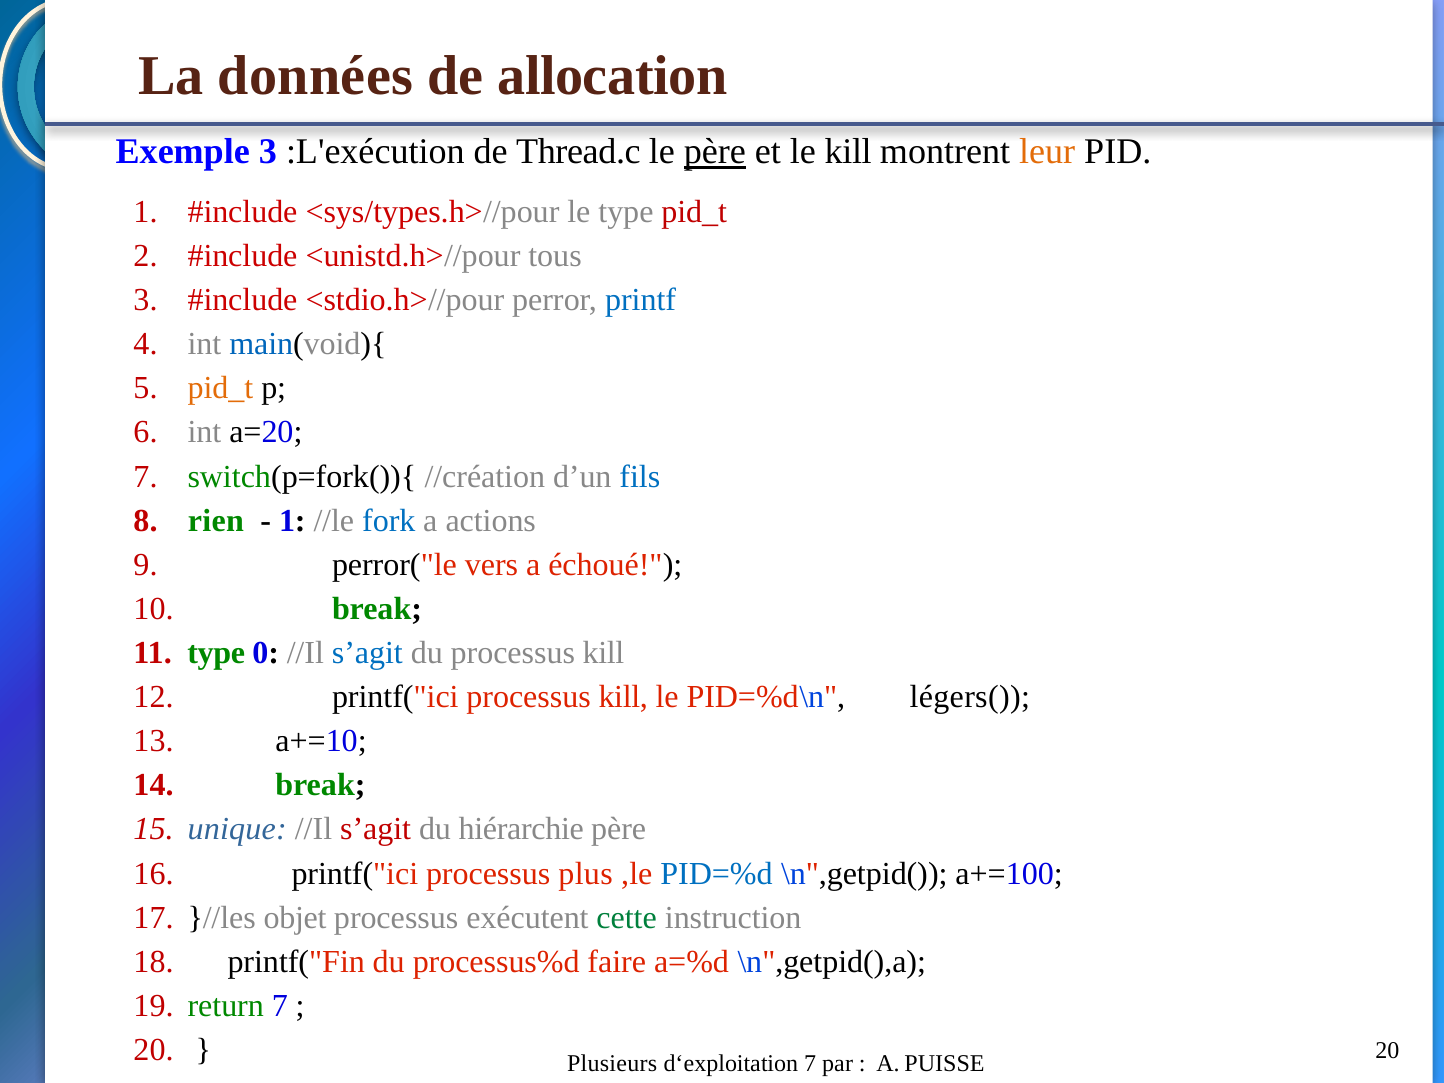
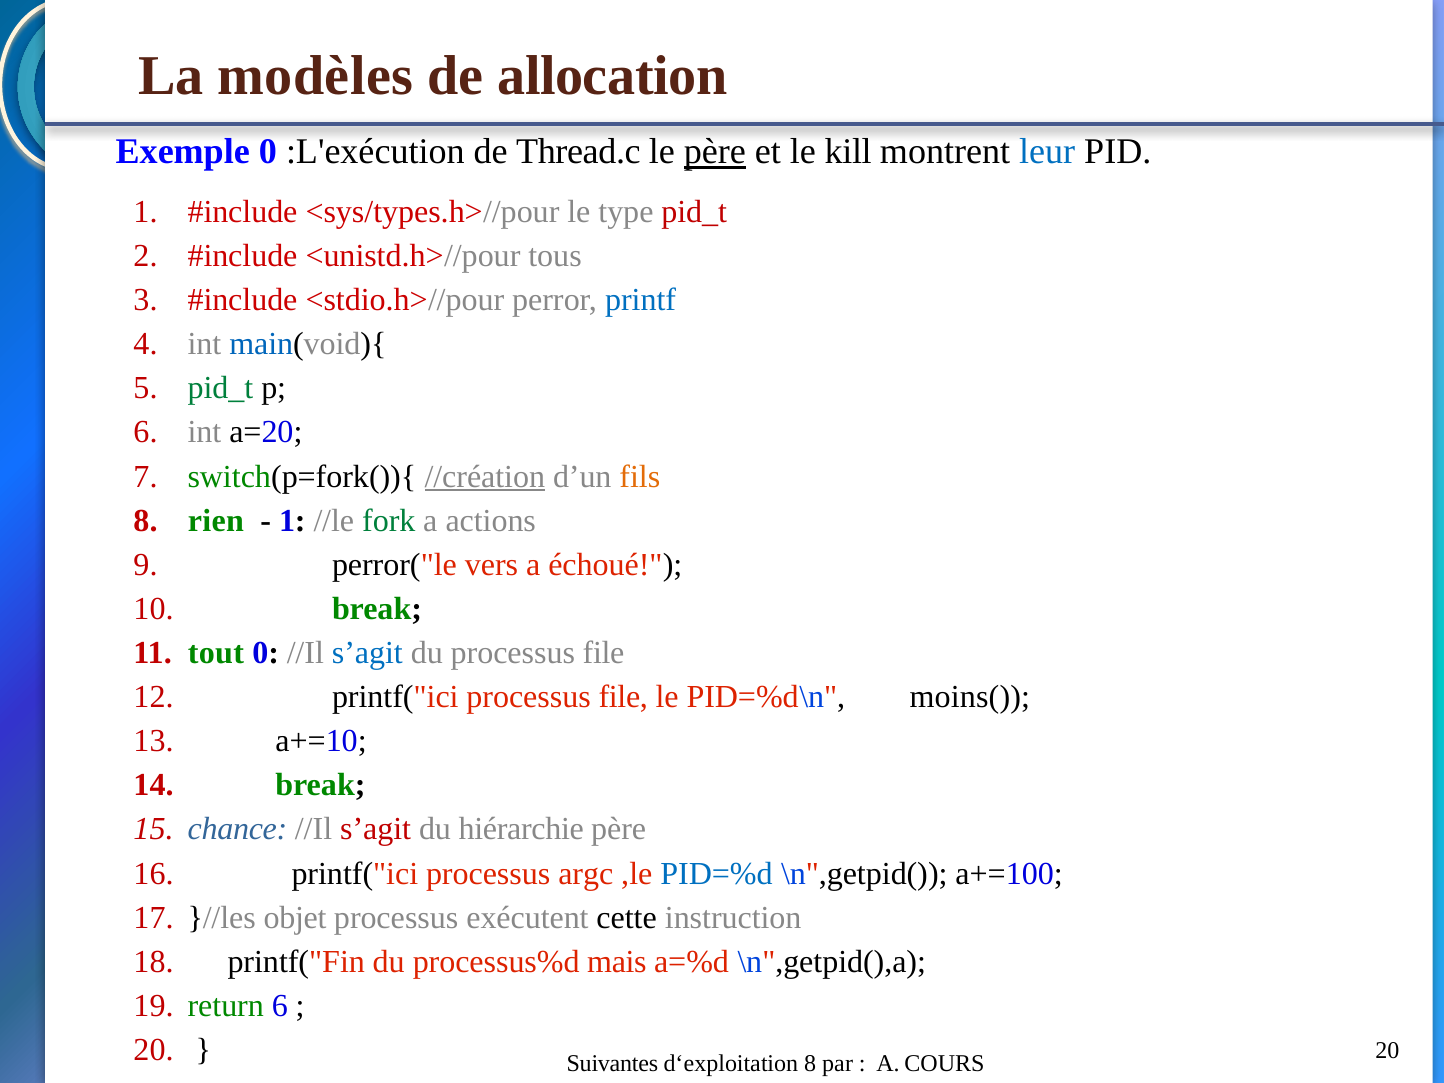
données: données -> modèles
Exemple 3: 3 -> 0
leur colour: orange -> blue
pid_t at (220, 388) colour: orange -> green
//création underline: none -> present
fils colour: blue -> orange
fork colour: blue -> green
type at (216, 653): type -> tout
du processus kill: kill -> file
printf("ici processus kill: kill -> file
légers(: légers( -> moins(
unique: unique -> chance
plus: plus -> argc
cette colour: green -> black
faire: faire -> mais
return 7: 7 -> 6
Plusieurs: Plusieurs -> Suivantes
d‘exploitation 7: 7 -> 8
PUISSE: PUISSE -> COURS
